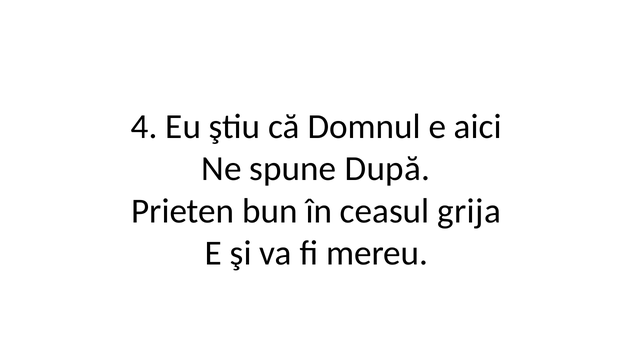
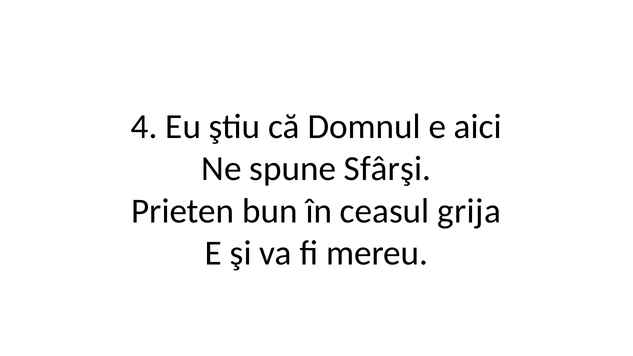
După: După -> Sfârşi
